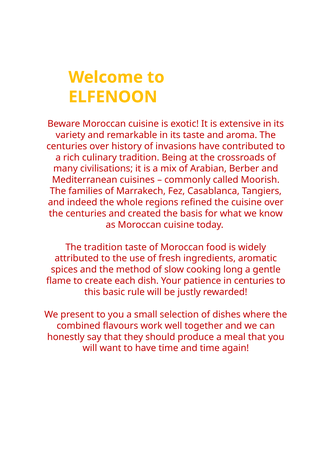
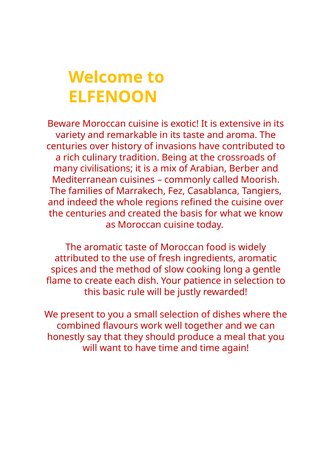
The tradition: tradition -> aromatic
in centuries: centuries -> selection
